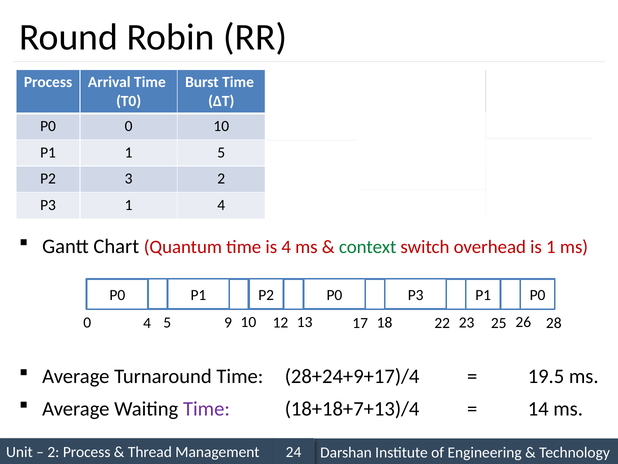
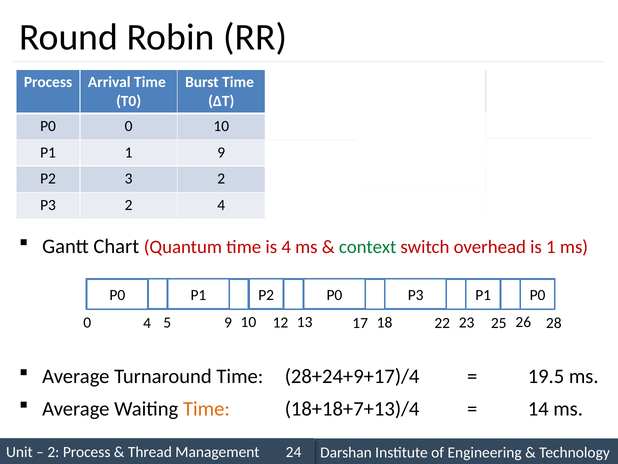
1 5: 5 -> 9
P3 1: 1 -> 2
Time at (206, 408) colour: purple -> orange
